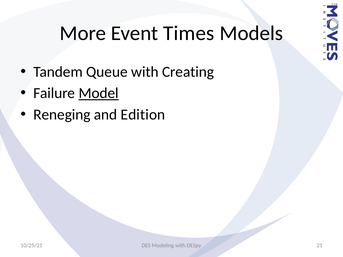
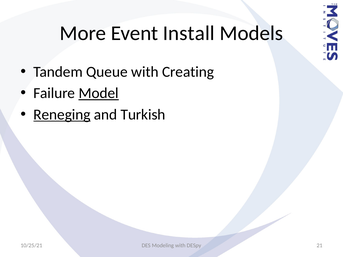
Times: Times -> Install
Reneging underline: none -> present
Edition: Edition -> Turkish
